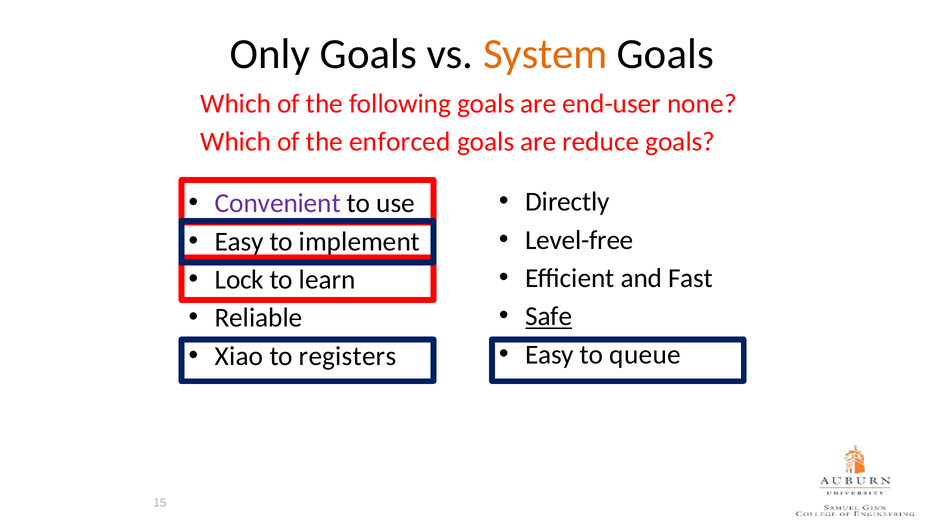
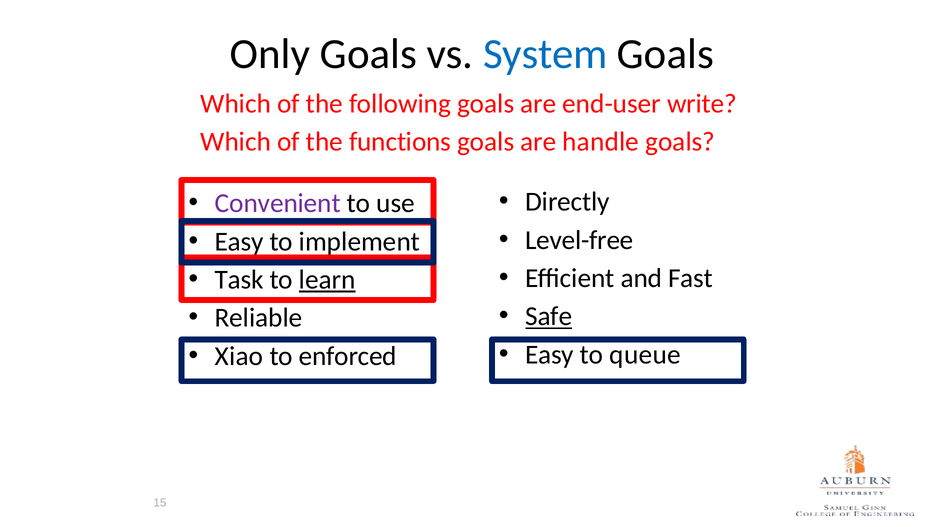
System colour: orange -> blue
none: none -> write
enforced: enforced -> functions
reduce: reduce -> handle
Lock: Lock -> Task
learn underline: none -> present
registers: registers -> enforced
